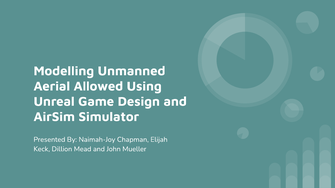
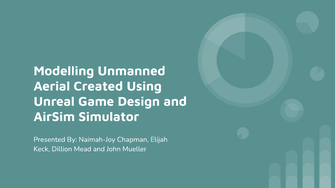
Allowed: Allowed -> Created
